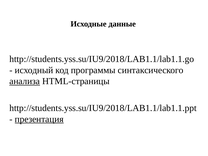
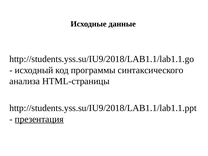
анализа underline: present -> none
